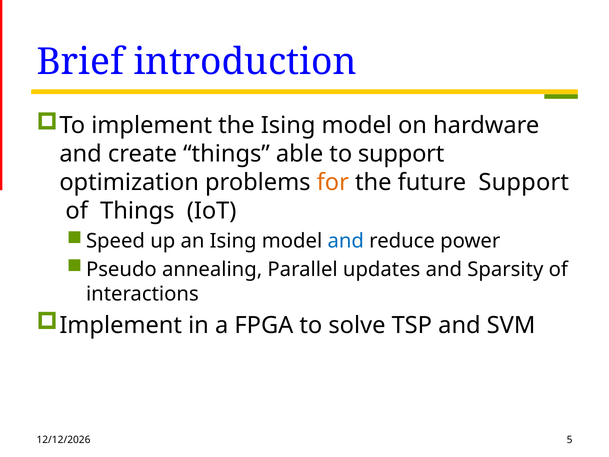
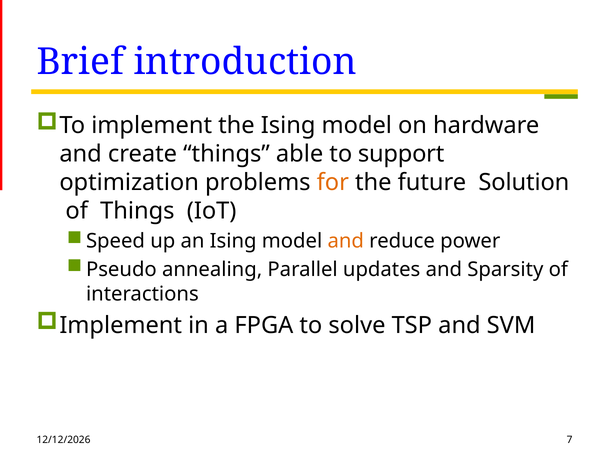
future Support: Support -> Solution
and at (346, 241) colour: blue -> orange
5: 5 -> 7
